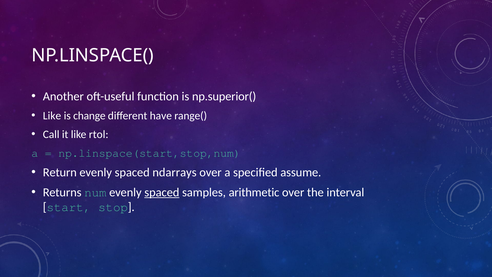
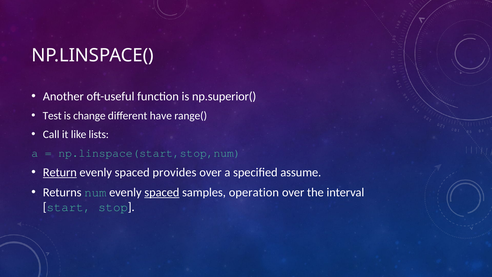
Like at (52, 116): Like -> Test
rtol: rtol -> lists
Return underline: none -> present
ndarrays: ndarrays -> provides
arithmetic: arithmetic -> operation
